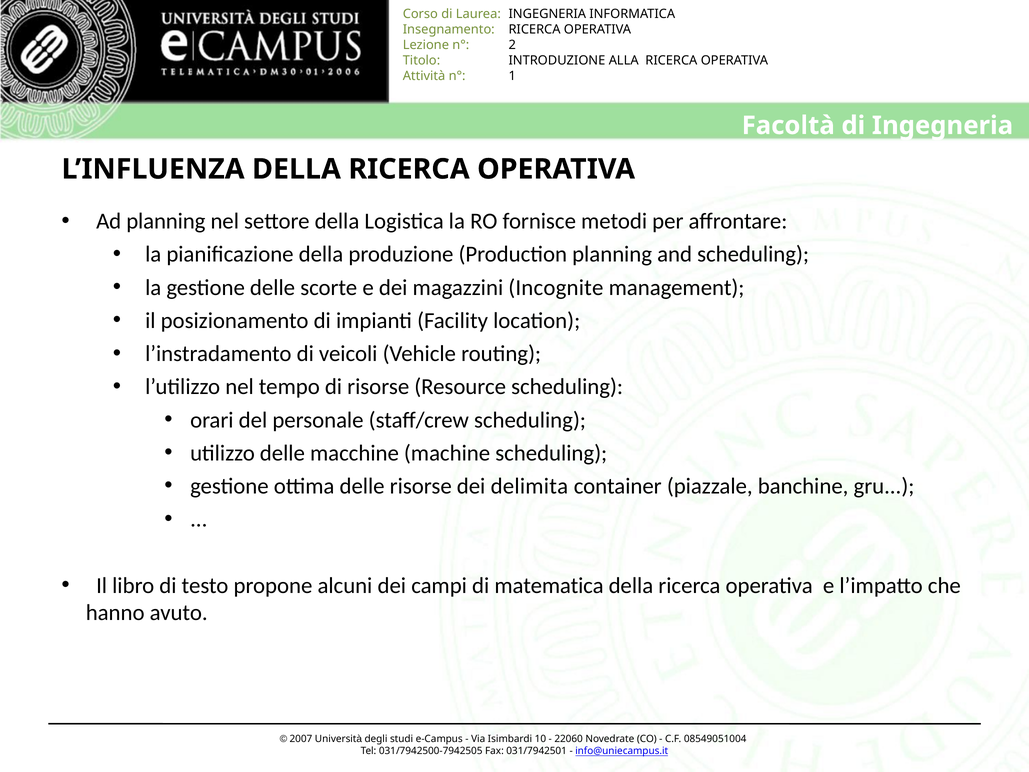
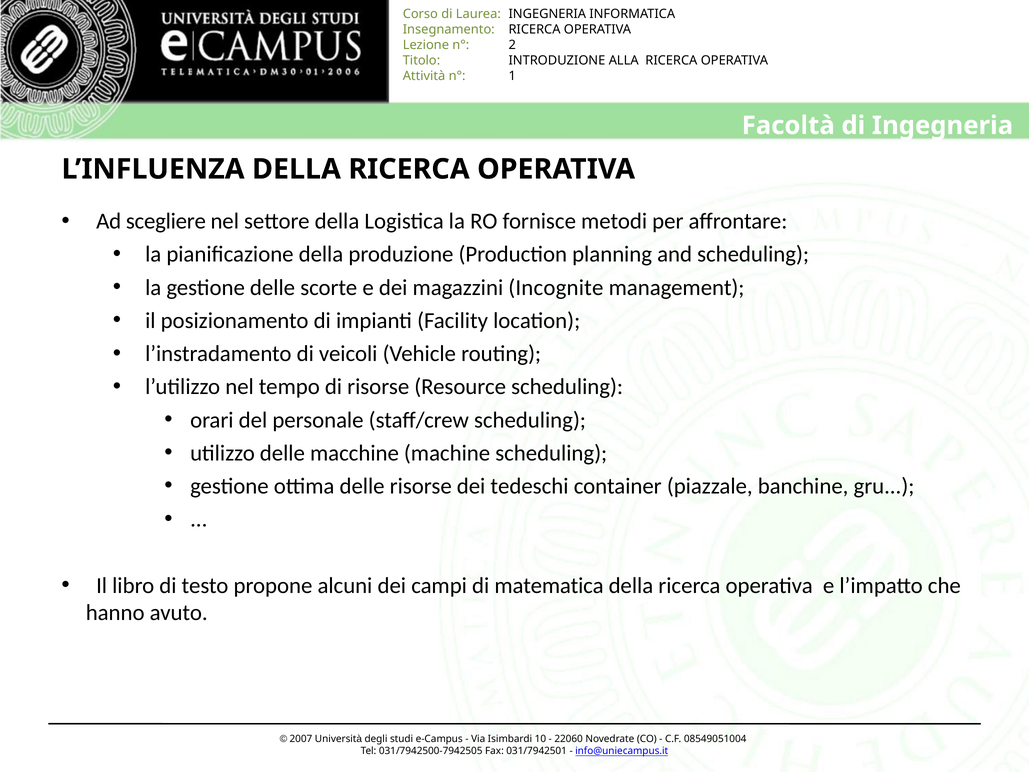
Ad planning: planning -> scegliere
delimita: delimita -> tedeschi
